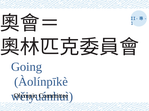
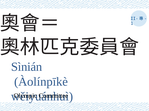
Going: Going -> Sìnián
